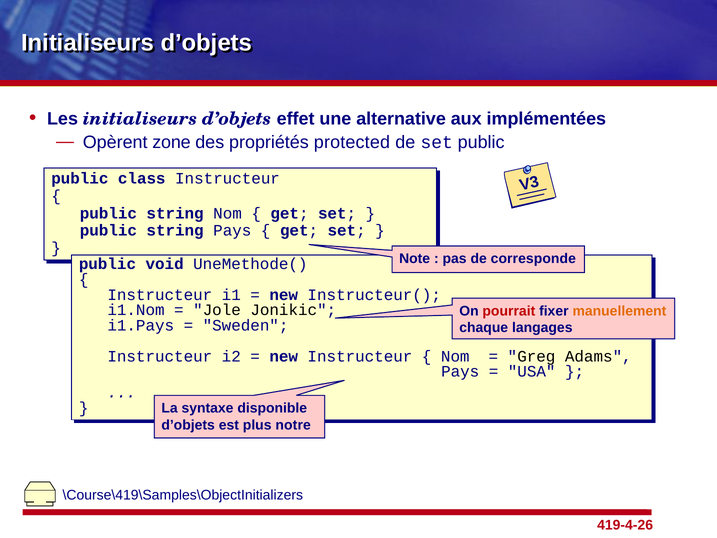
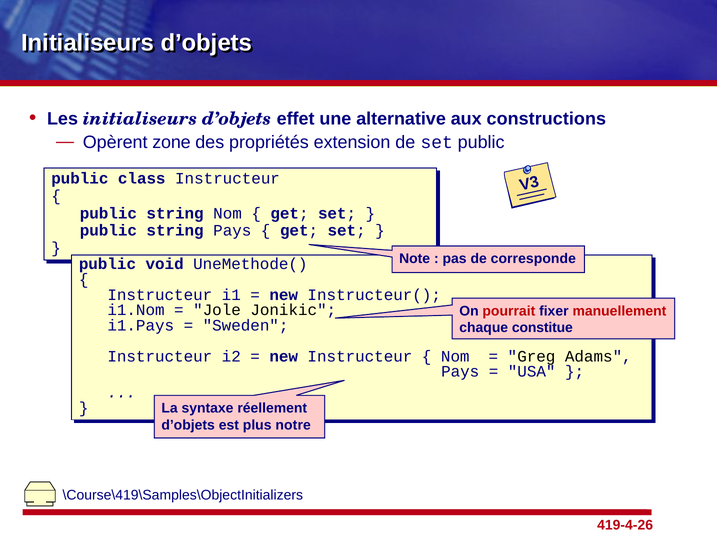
implémentées: implémentées -> constructions
protected: protected -> extension
manuellement colour: orange -> red
langages: langages -> constitue
disponible: disponible -> réellement
